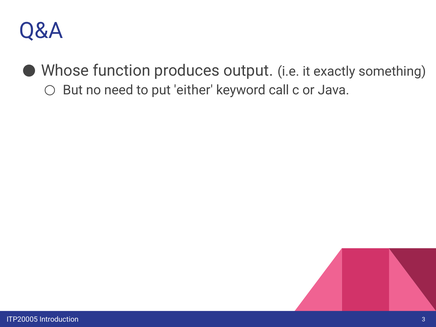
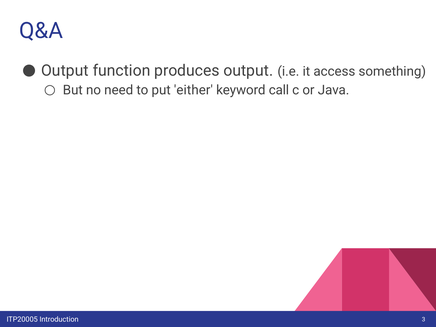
Whose at (65, 70): Whose -> Output
exactly: exactly -> access
